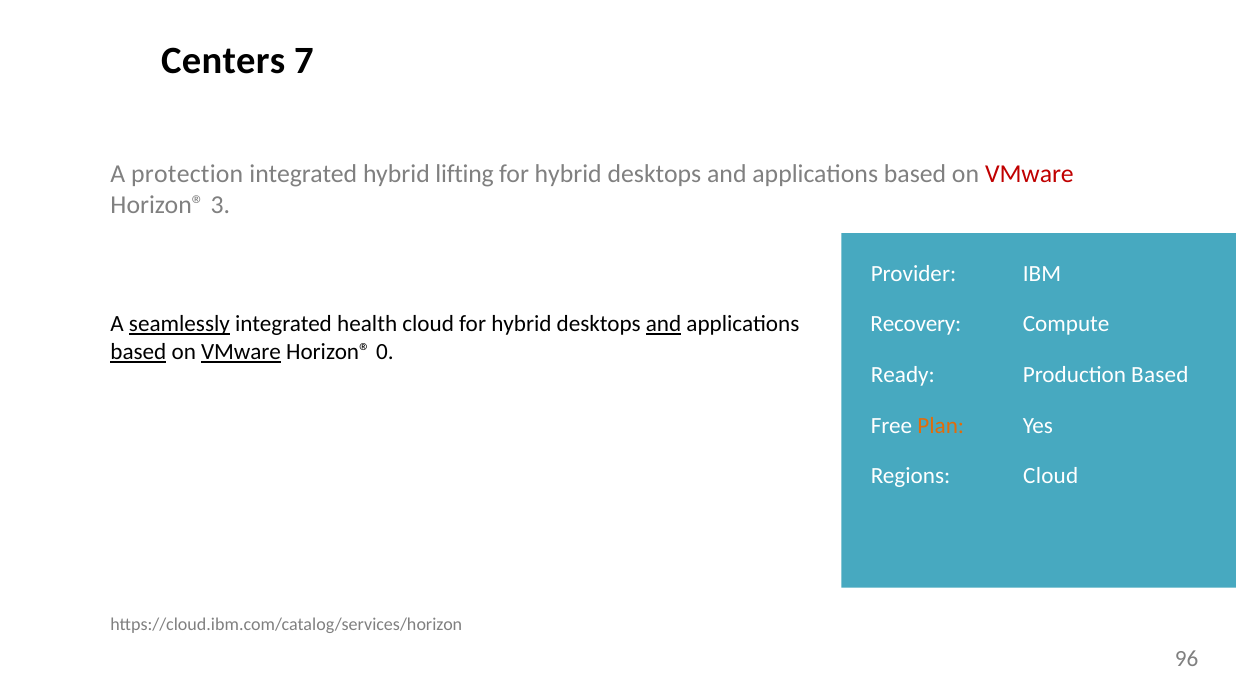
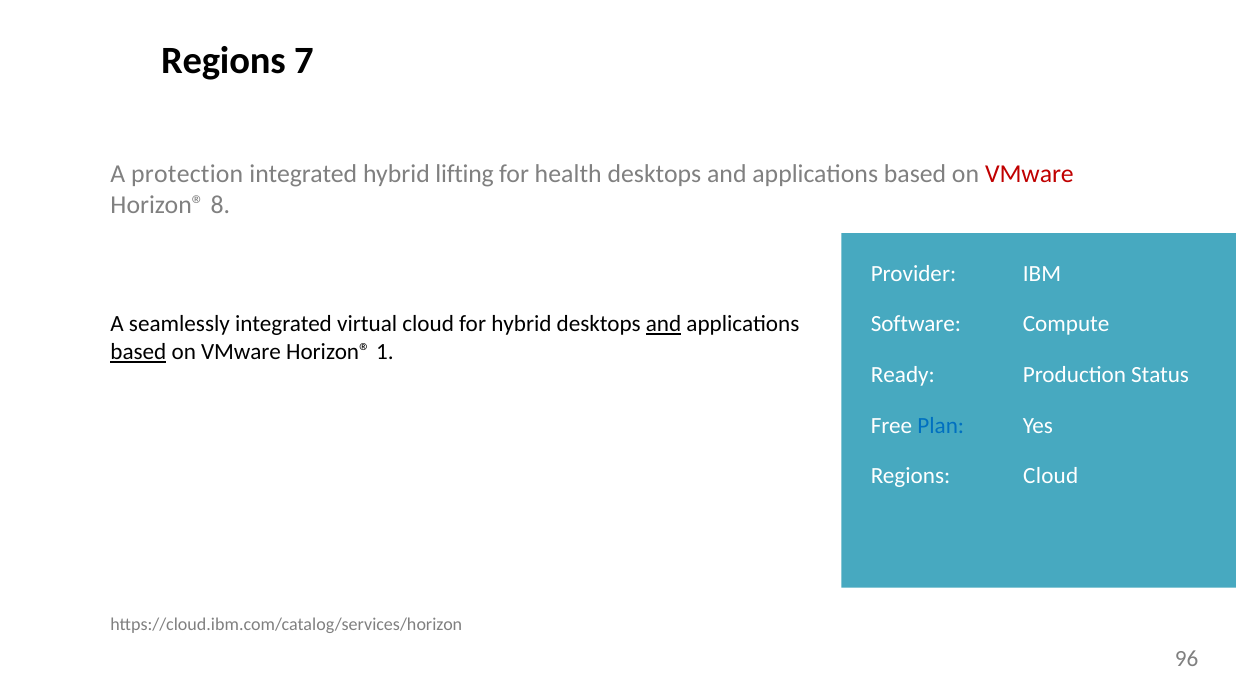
Centers at (223, 61): Centers -> Regions
hybrid at (568, 174): hybrid -> health
3: 3 -> 8
seamlessly underline: present -> none
health: health -> virtual
Recovery: Recovery -> Software
VMware at (241, 352) underline: present -> none
0: 0 -> 1
Production Based: Based -> Status
Plan colour: orange -> blue
